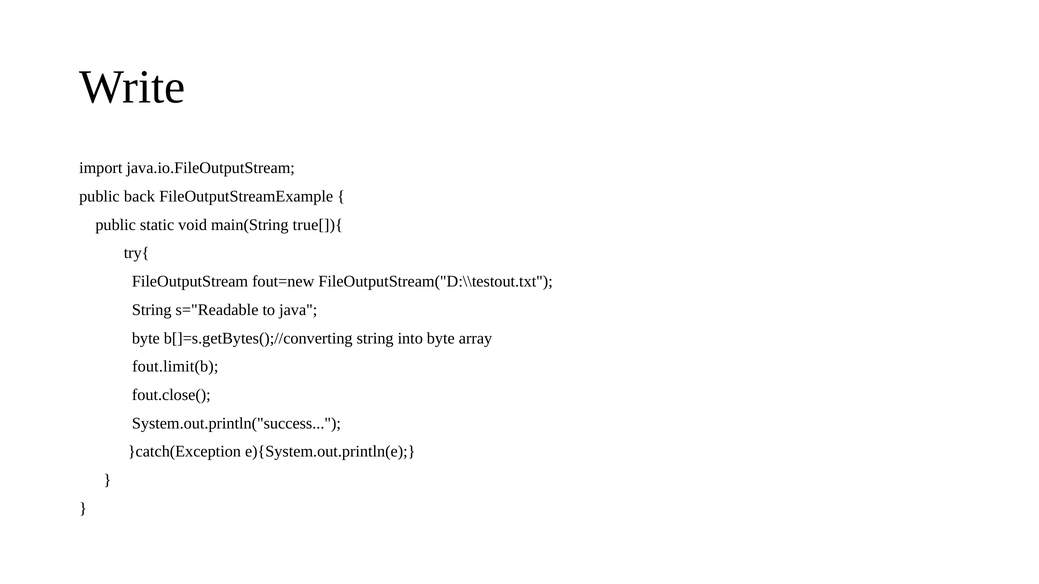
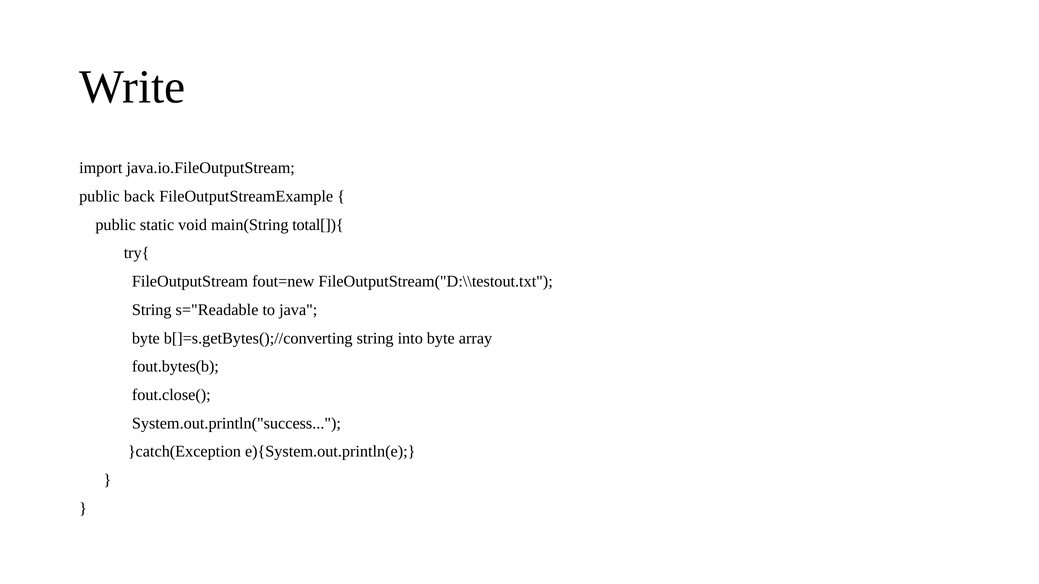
true[]){: true[]){ -> total[]){
fout.limit(b: fout.limit(b -> fout.bytes(b
